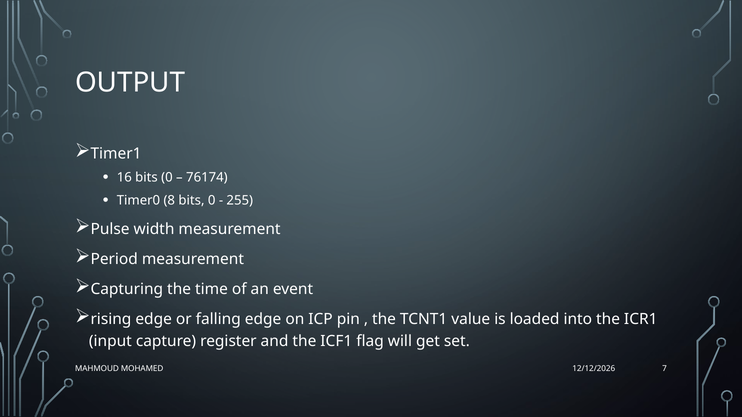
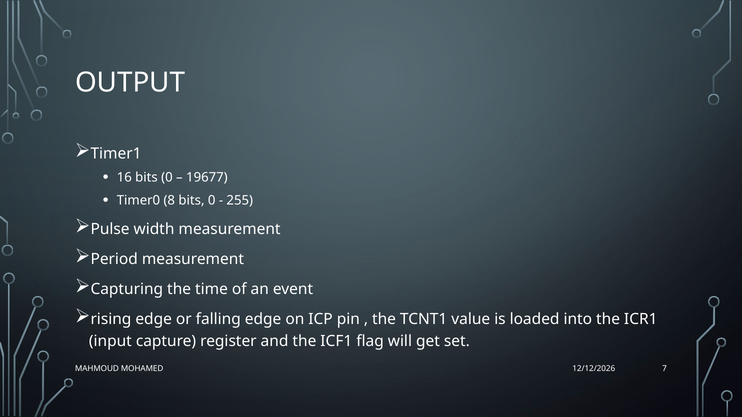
76174: 76174 -> 19677
